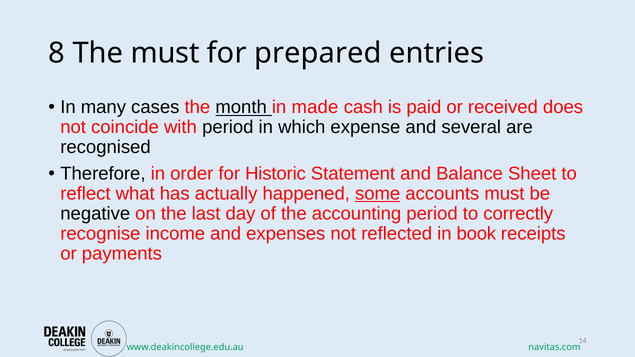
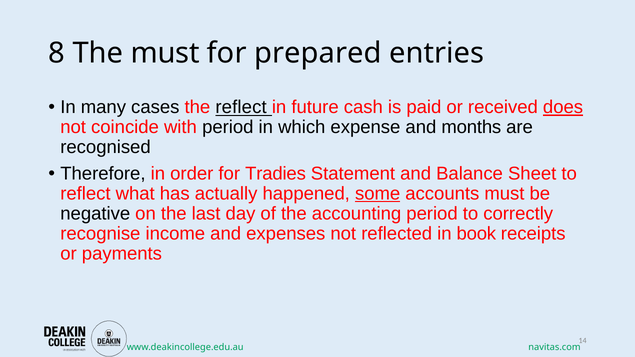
the month: month -> reflect
made: made -> future
does underline: none -> present
several: several -> months
Historic: Historic -> Tradies
